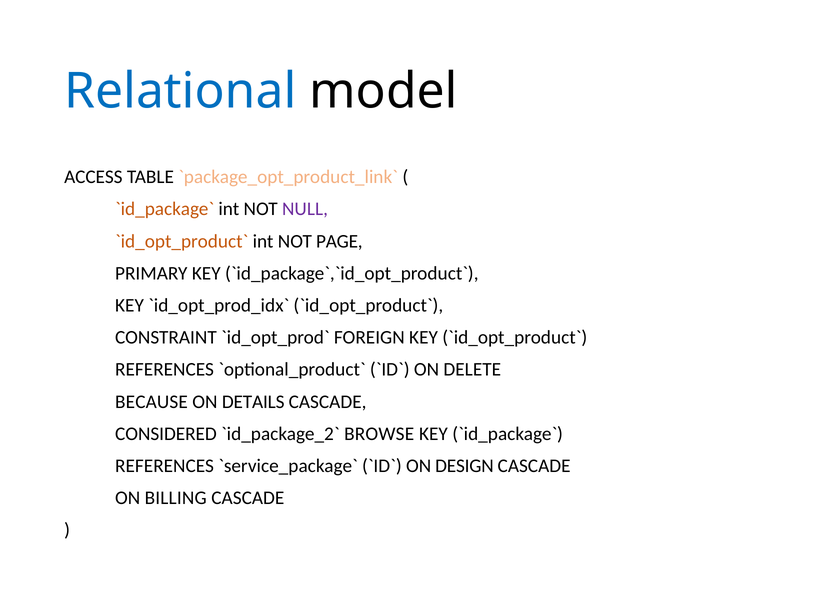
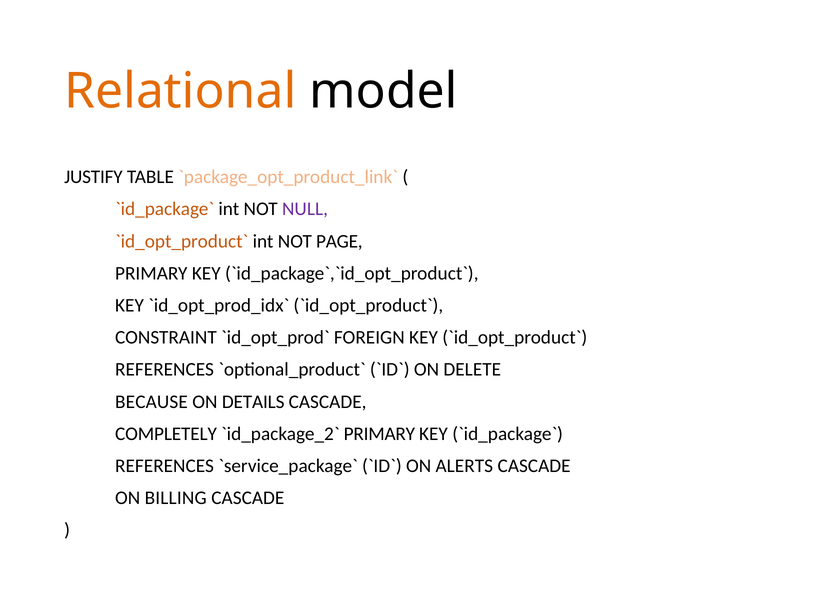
Relational colour: blue -> orange
ACCESS: ACCESS -> JUSTIFY
CONSIDERED: CONSIDERED -> COMPLETELY
BROWSE at (379, 434): BROWSE -> PRIMARY
DESIGN: DESIGN -> ALERTS
